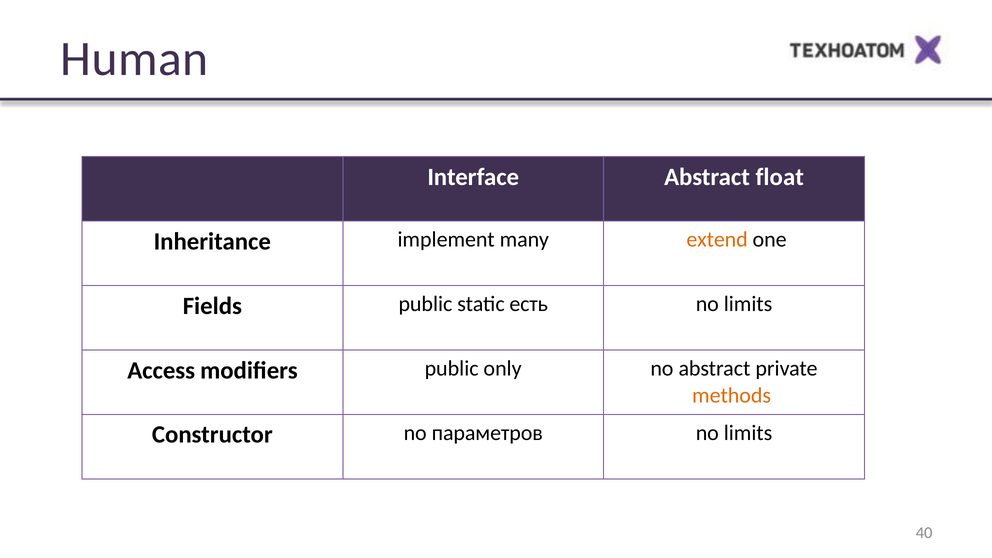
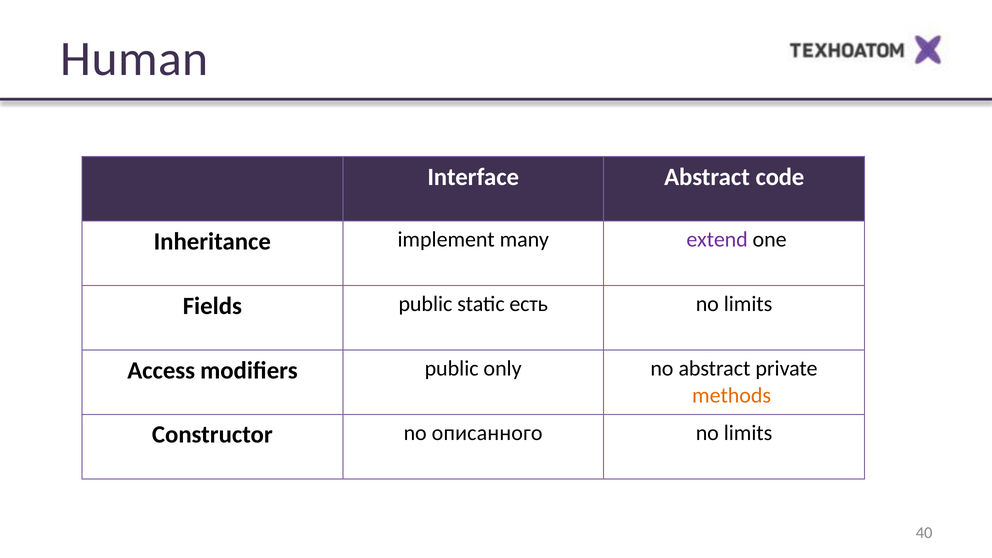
float: float -> code
extend colour: orange -> purple
параметров: параметров -> описанного
